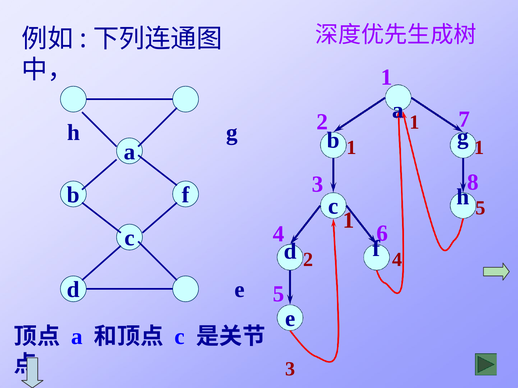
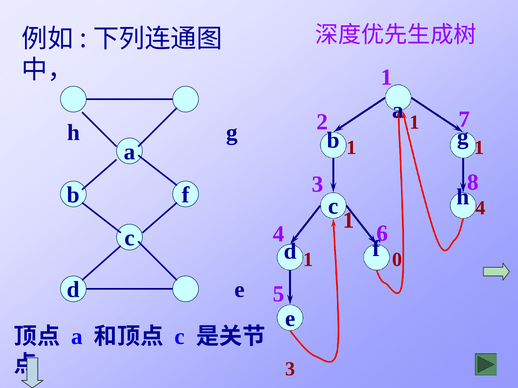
h 5: 5 -> 4
f 4: 4 -> 0
d 2: 2 -> 1
